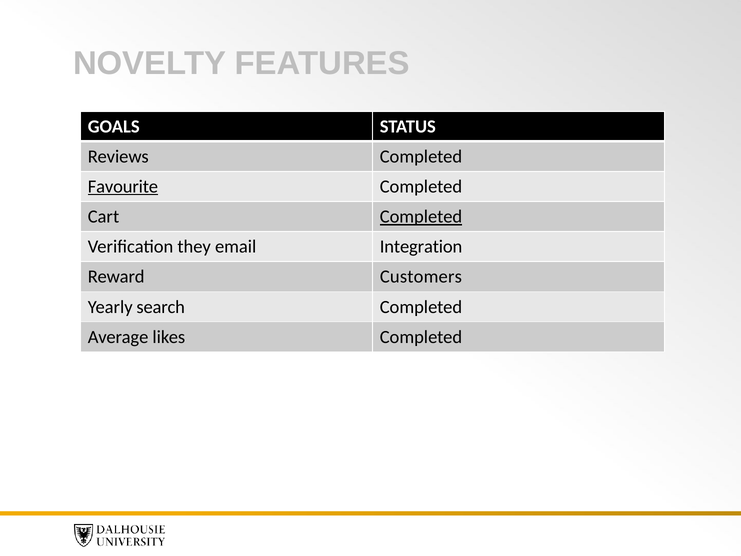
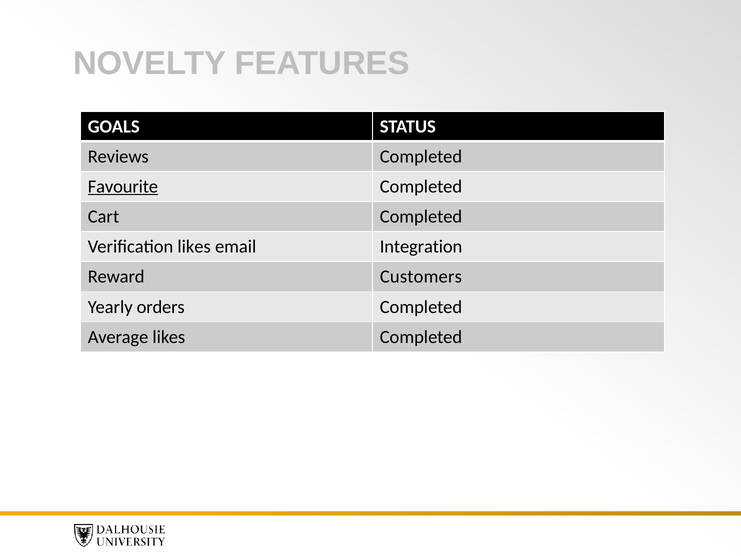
Completed at (421, 217) underline: present -> none
Verification they: they -> likes
search: search -> orders
